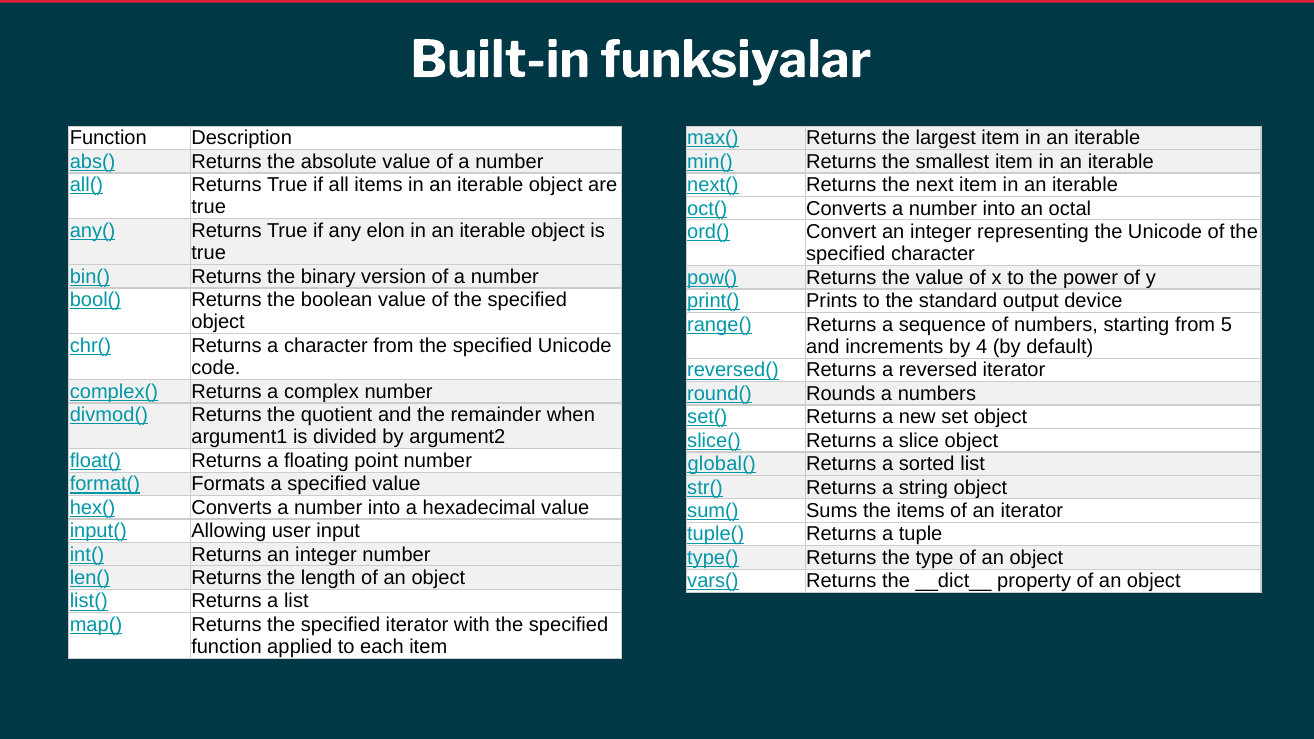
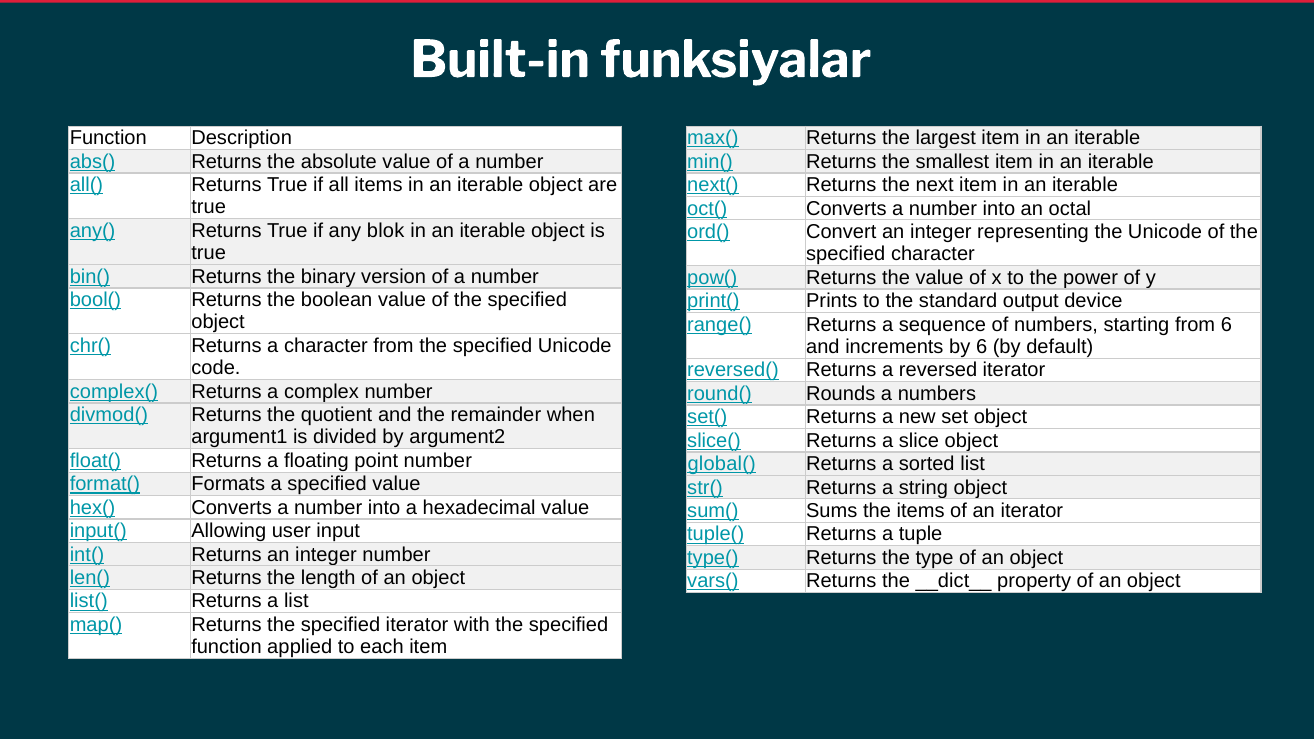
elon: elon -> blok
from 5: 5 -> 6
by 4: 4 -> 6
